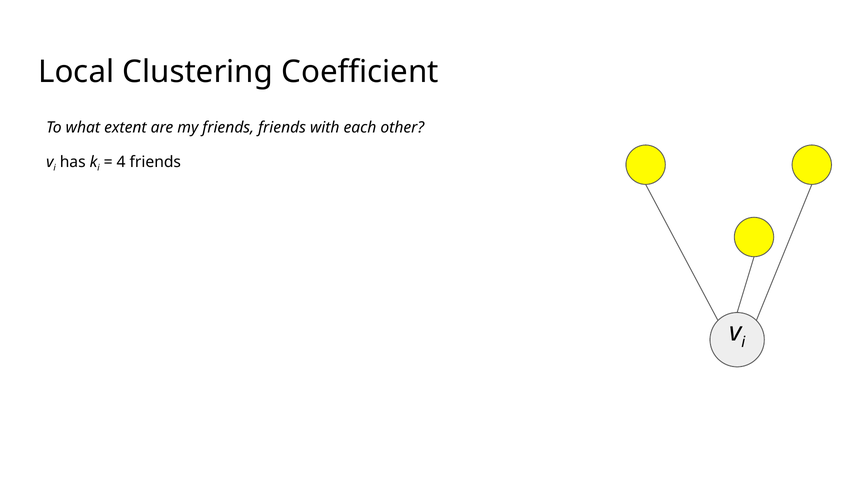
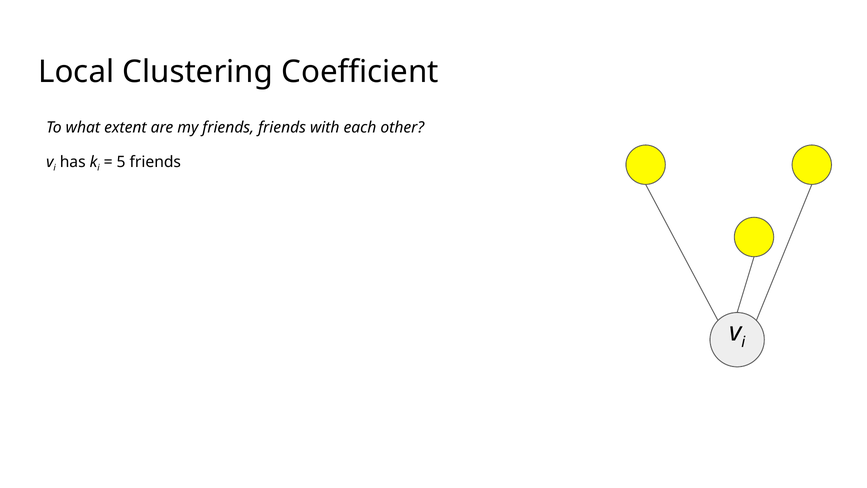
4: 4 -> 5
